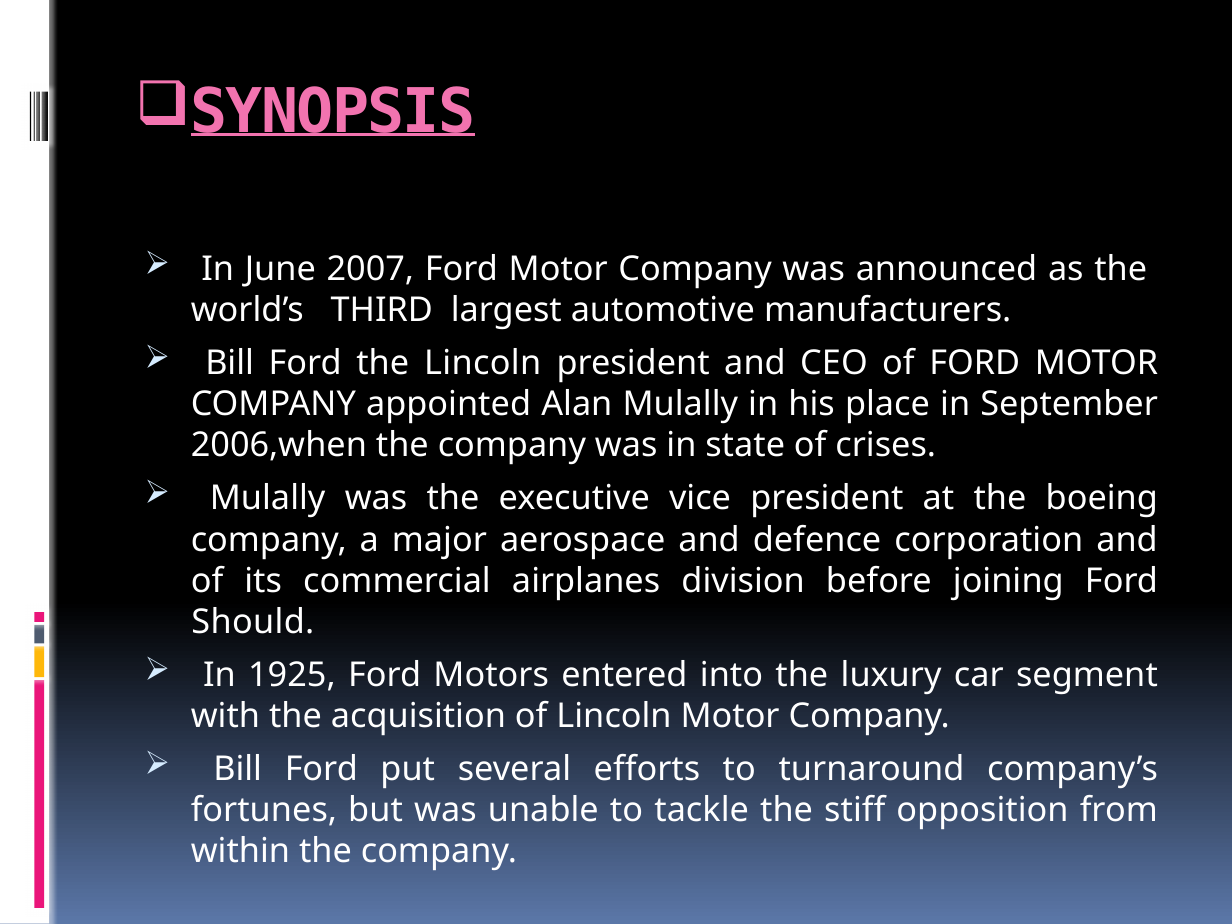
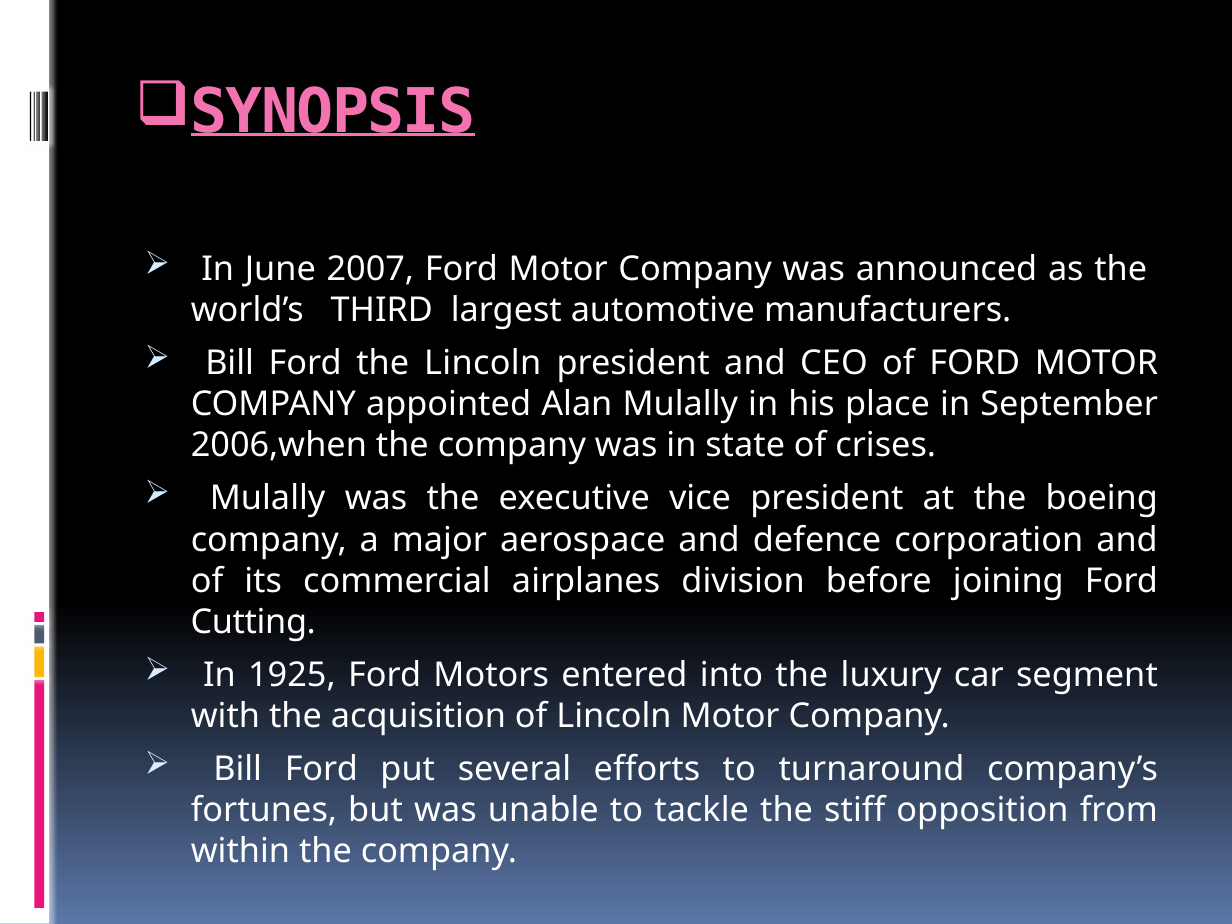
Should: Should -> Cutting
